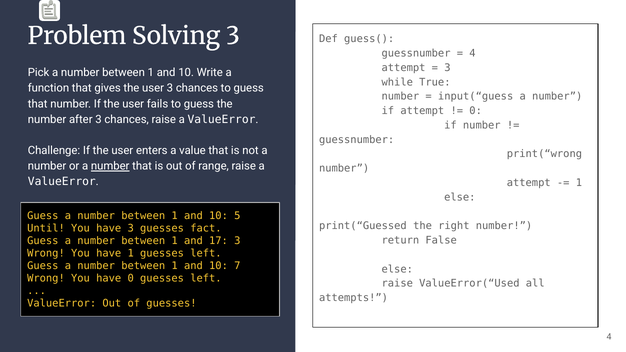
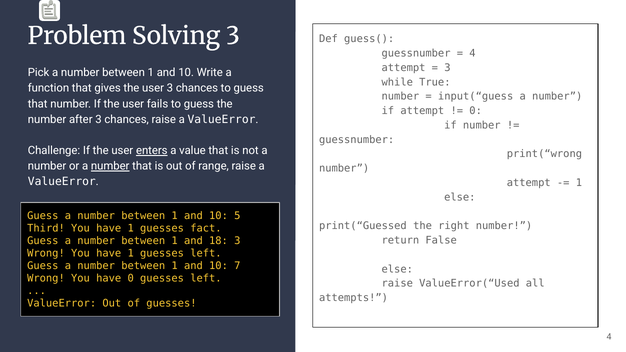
enters underline: none -> present
Until: Until -> Third
3 at (131, 228): 3 -> 1
17: 17 -> 18
